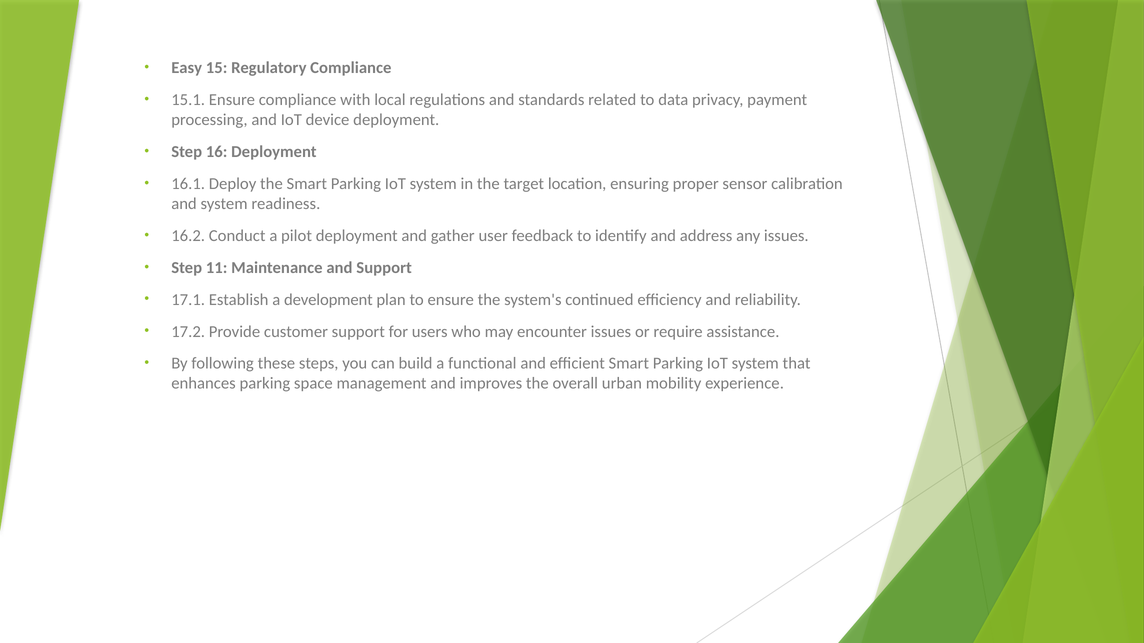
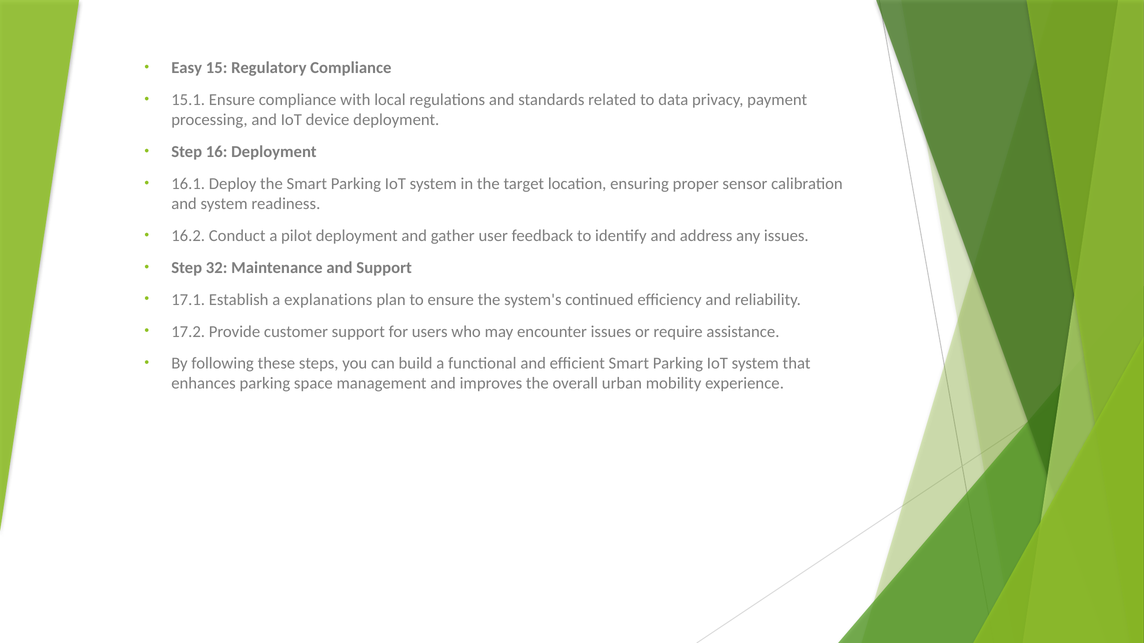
11: 11 -> 32
development: development -> explanations
